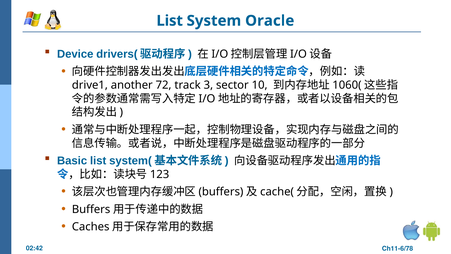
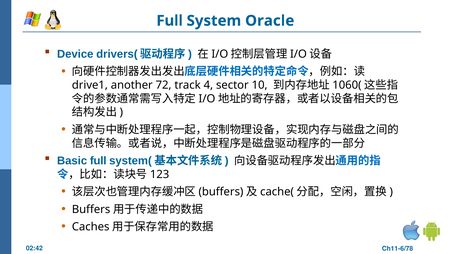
List at (170, 21): List -> Full
3: 3 -> 4
Basic list: list -> full
